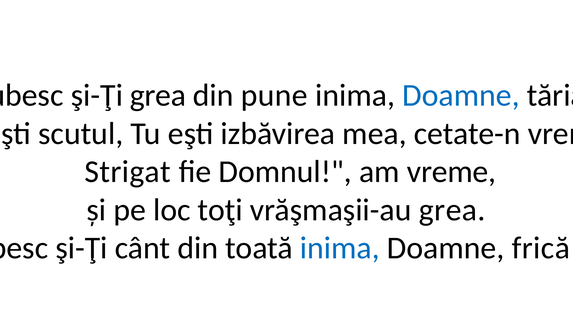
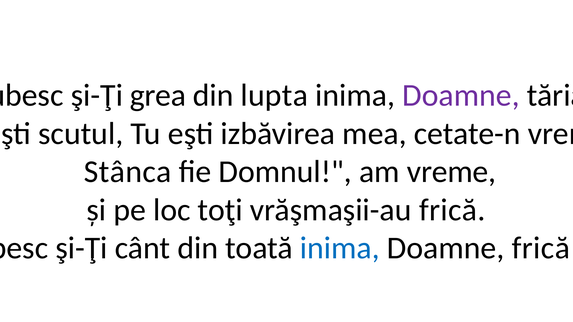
pune: pune -> lupta
Doamne at (461, 96) colour: blue -> purple
Strigat: Strigat -> Stânca
vrăşmaşii-au grea: grea -> frică
